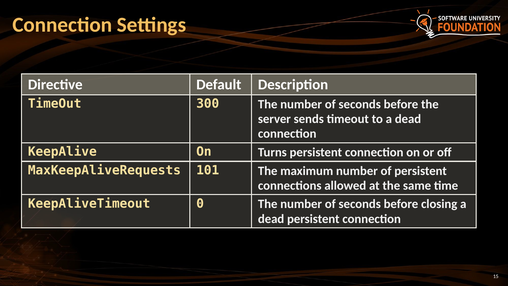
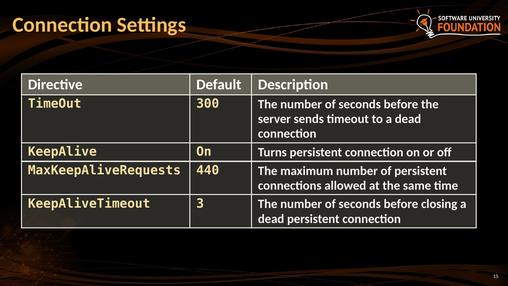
101: 101 -> 440
0: 0 -> 3
